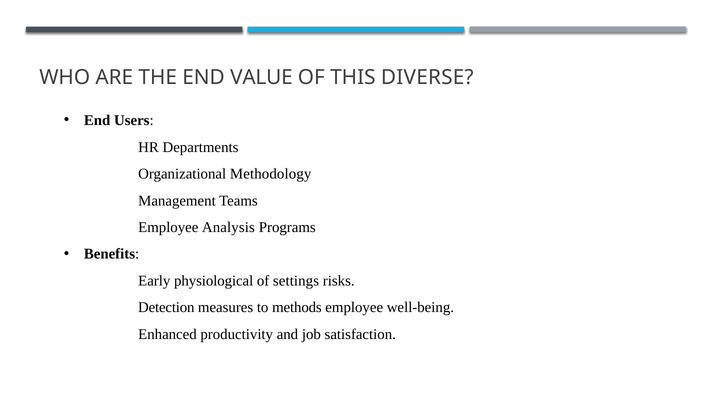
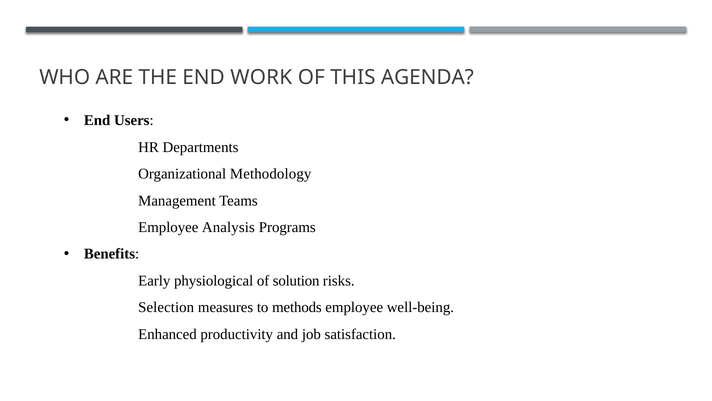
VALUE: VALUE -> WORK
DIVERSE: DIVERSE -> AGENDA
settings: settings -> solution
Detection: Detection -> Selection
